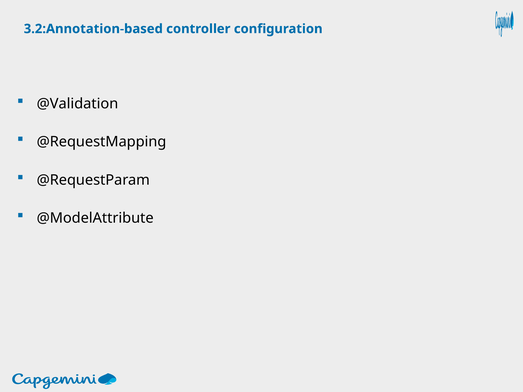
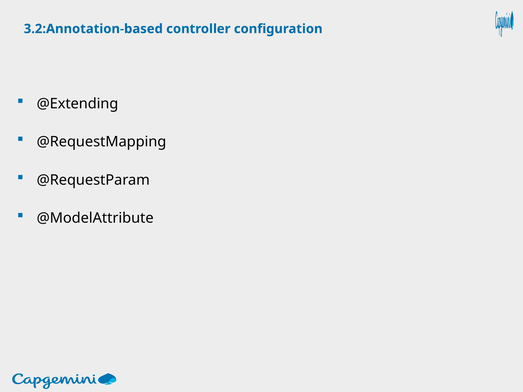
@Validation: @Validation -> @Extending
